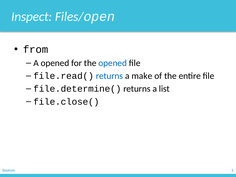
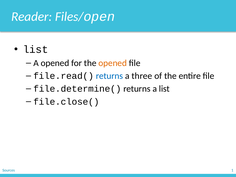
Inspect: Inspect -> Reader
from at (36, 50): from -> list
opened at (113, 63) colour: blue -> orange
make: make -> three
